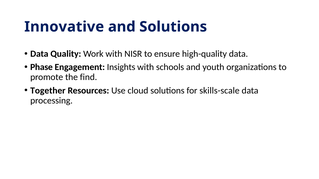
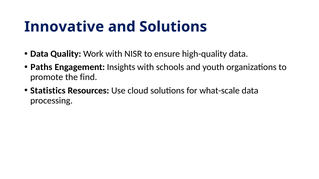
Phase: Phase -> Paths
Together: Together -> Statistics
skills-scale: skills-scale -> what-scale
